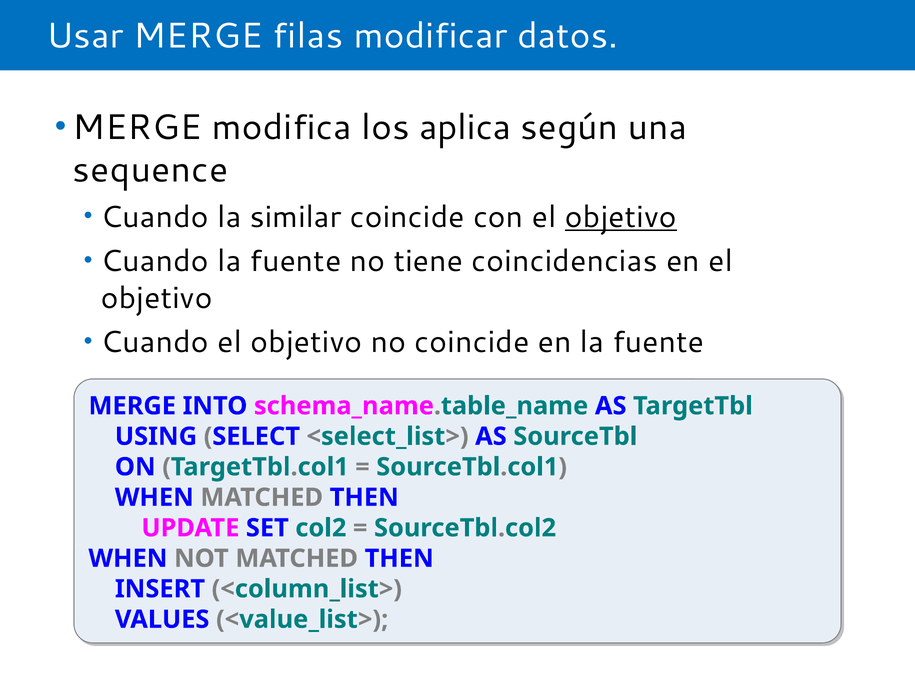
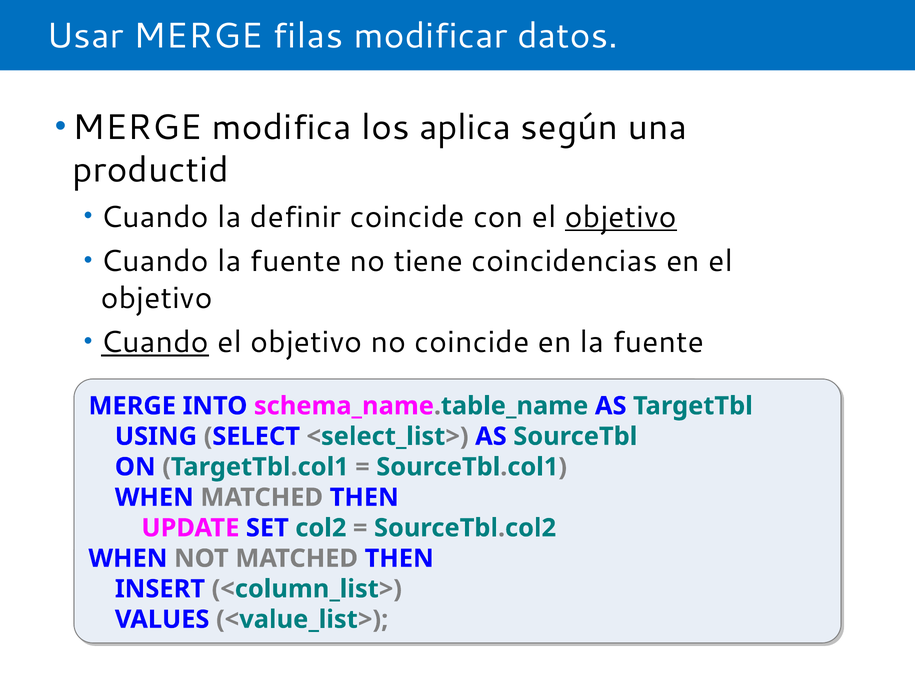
sequence: sequence -> productid
similar: similar -> definir
Cuando at (155, 342) underline: none -> present
